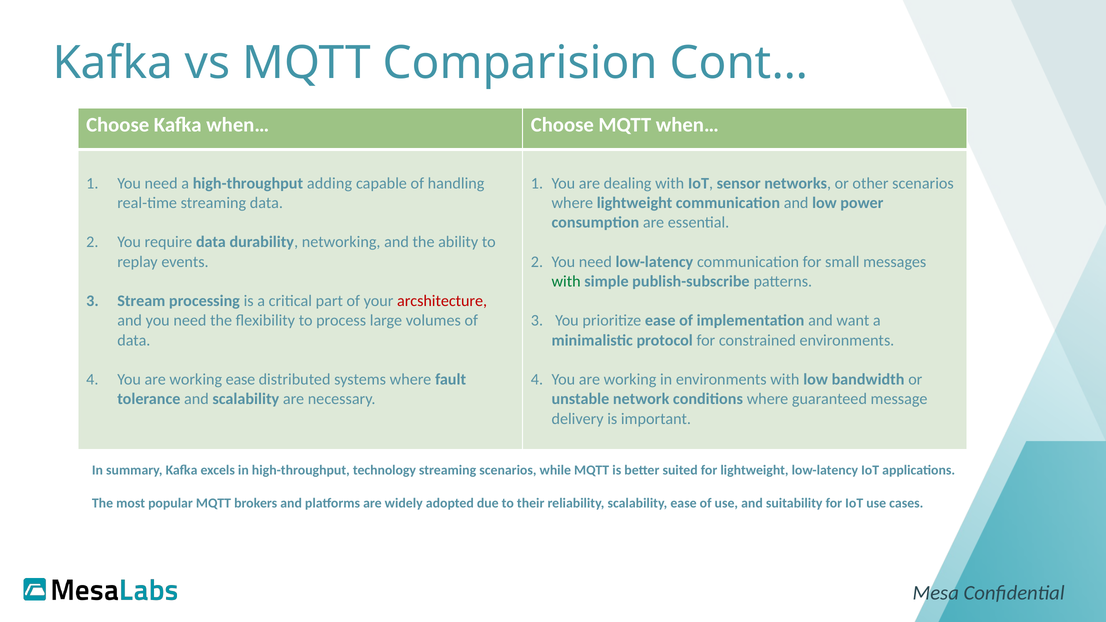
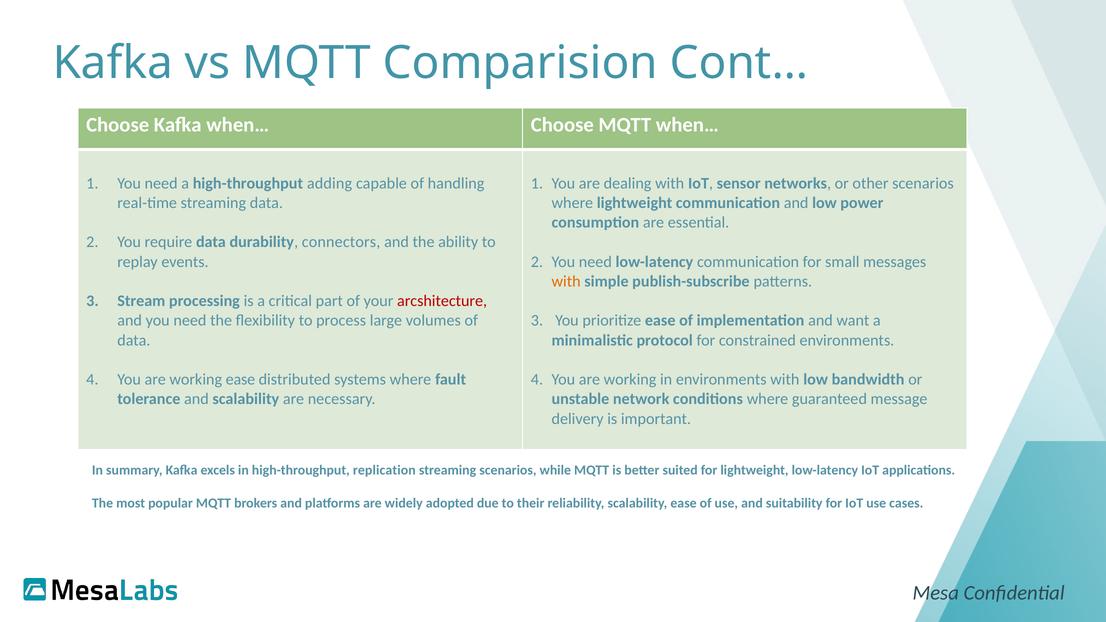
networking: networking -> connectors
with at (566, 281) colour: green -> orange
technology: technology -> replication
